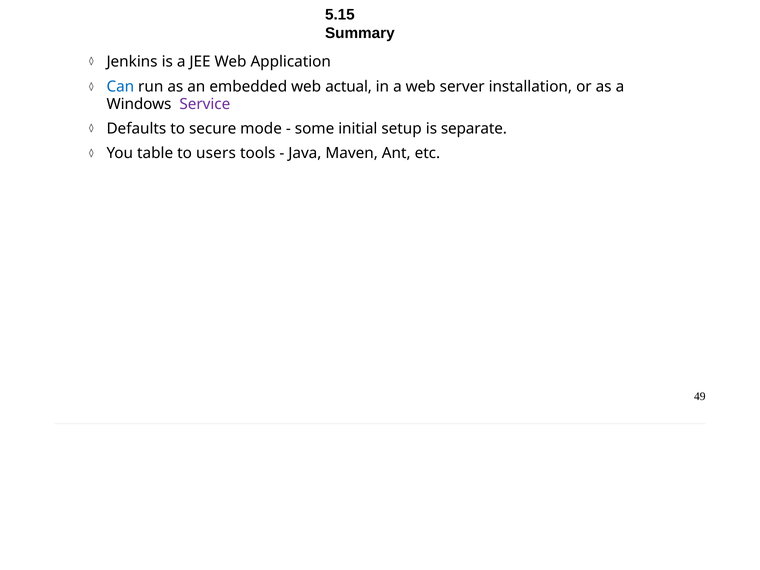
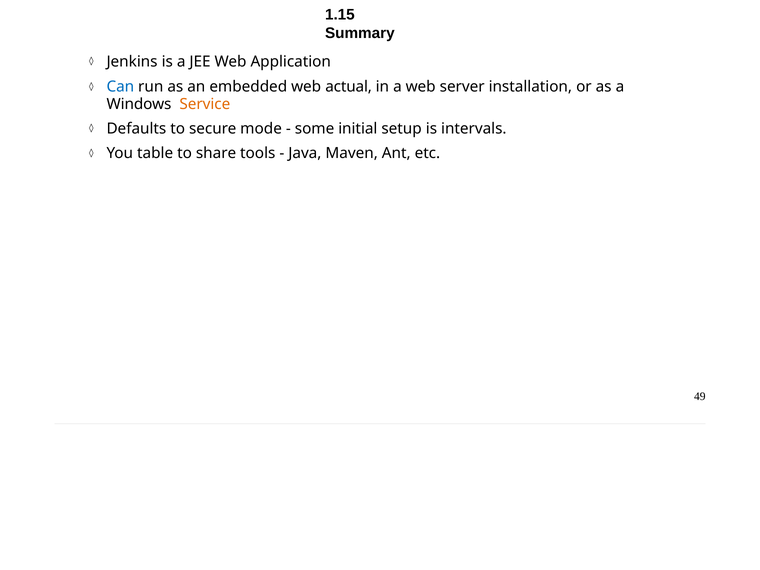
5.15: 5.15 -> 1.15
Service colour: purple -> orange
separate: separate -> intervals
users: users -> share
